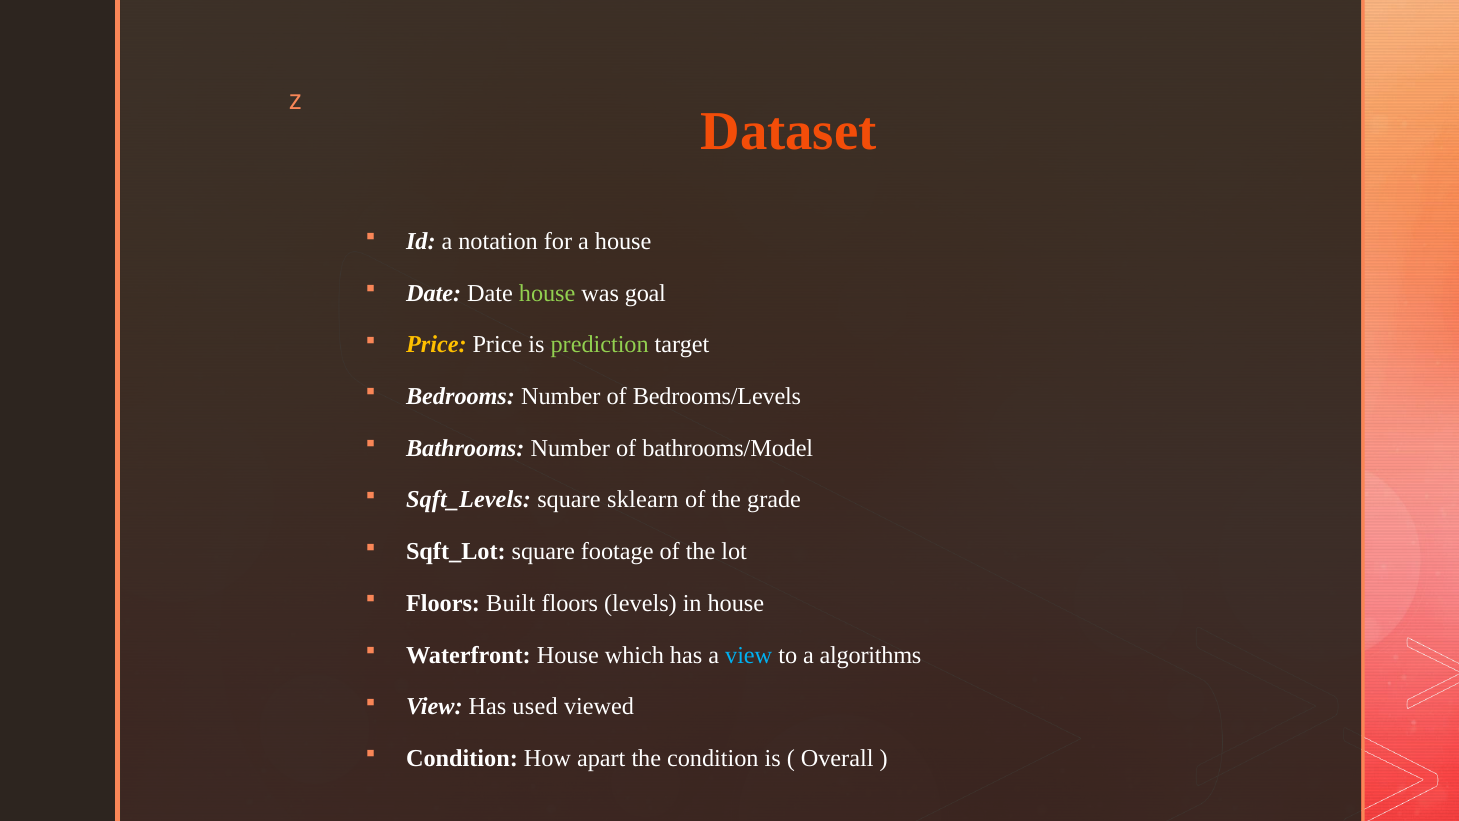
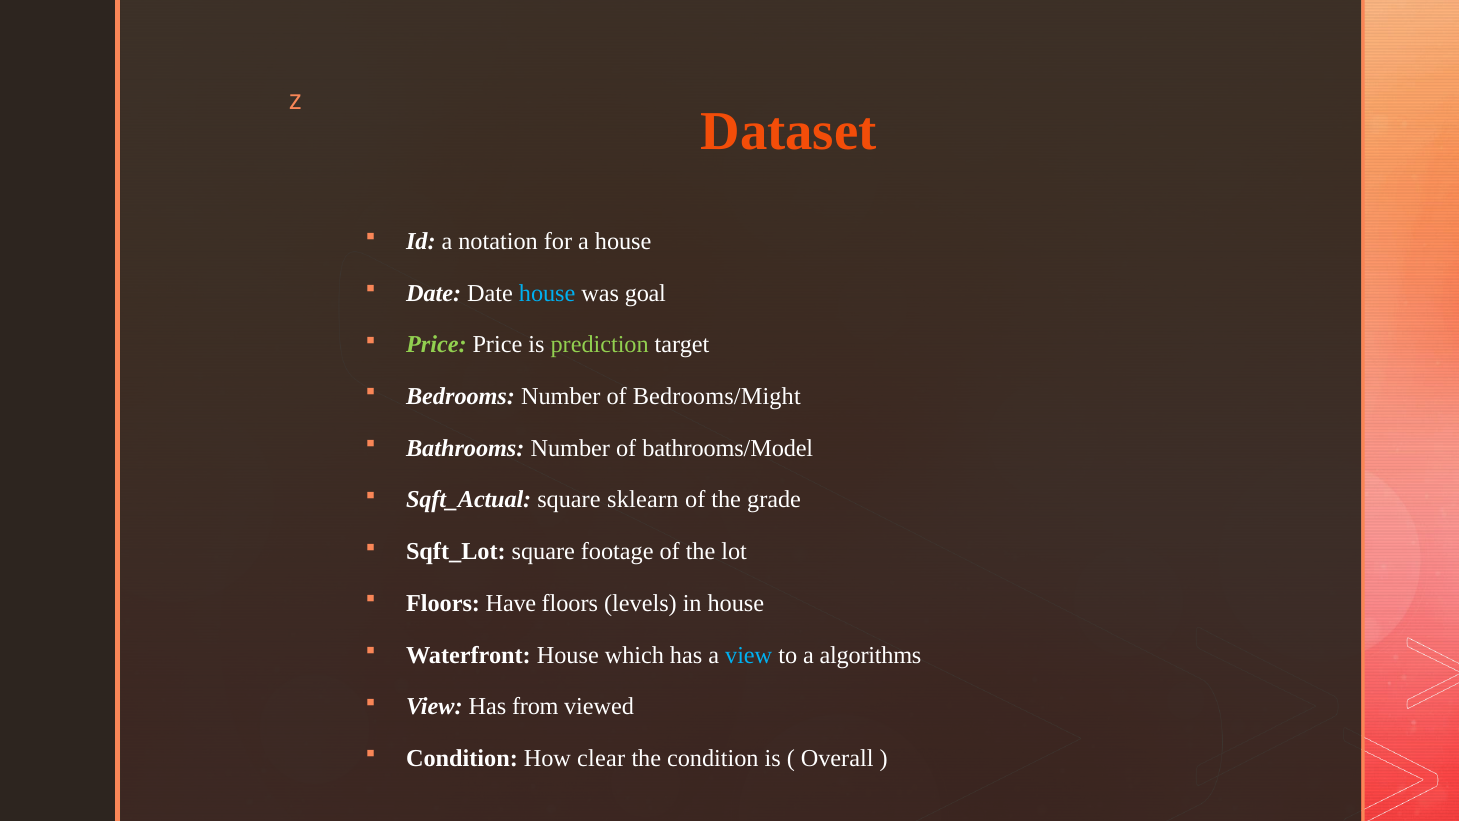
house at (547, 293) colour: light green -> light blue
Price at (436, 345) colour: yellow -> light green
Bedrooms/Levels: Bedrooms/Levels -> Bedrooms/Might
Sqft_Levels: Sqft_Levels -> Sqft_Actual
Built: Built -> Have
used: used -> from
apart: apart -> clear
